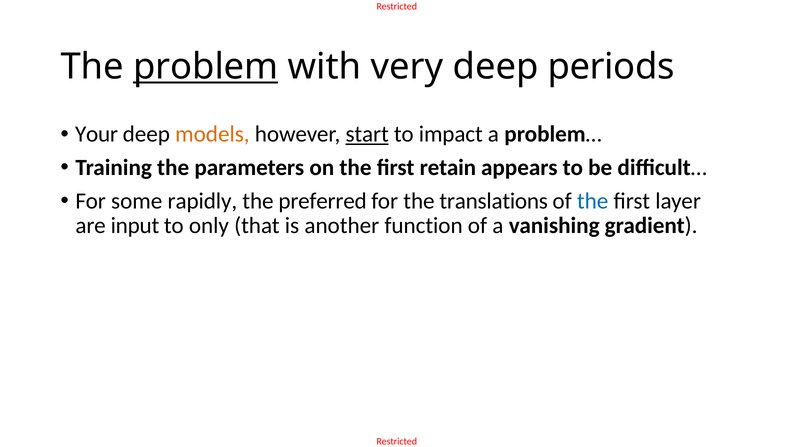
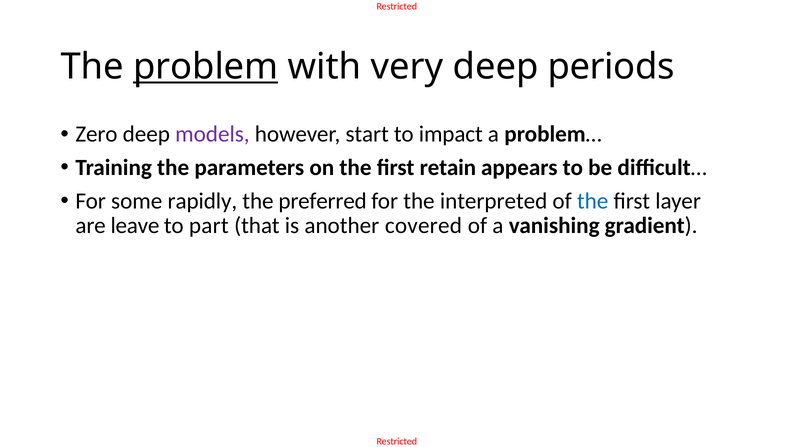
Your: Your -> Zero
models colour: orange -> purple
start underline: present -> none
translations: translations -> interpreted
input: input -> leave
only: only -> part
function: function -> covered
